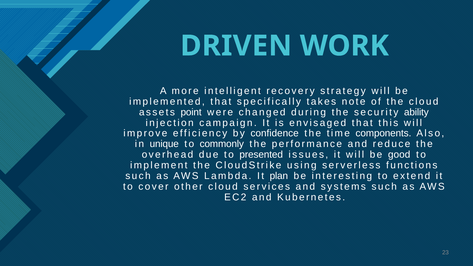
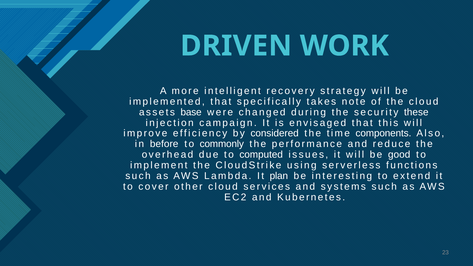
point: point -> base
ability: ability -> these
confidence: confidence -> considered
unique: unique -> before
presented: presented -> computed
